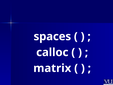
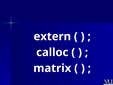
spaces: spaces -> extern
